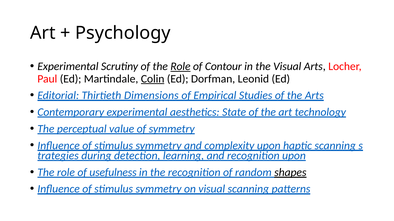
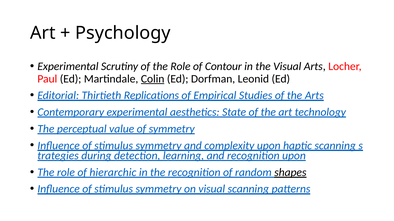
Role at (180, 67) underline: present -> none
Dimensions: Dimensions -> Replications
usefulness: usefulness -> hierarchic
